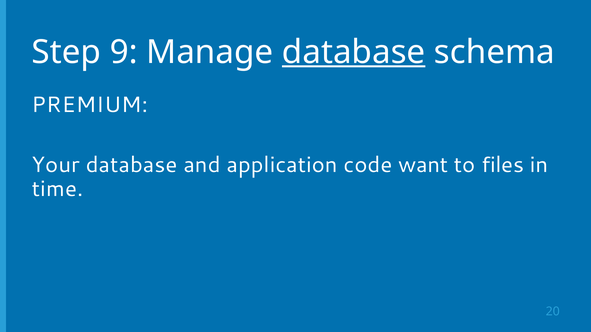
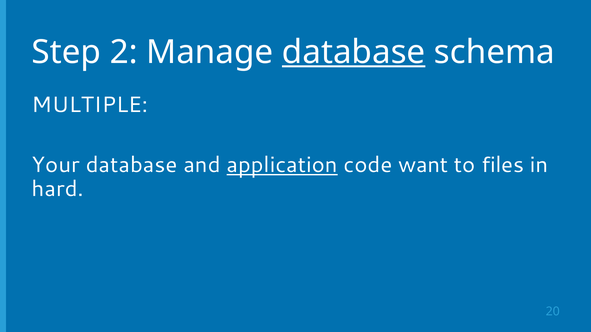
9: 9 -> 2
PREMIUM: PREMIUM -> MULTIPLE
application underline: none -> present
time: time -> hard
